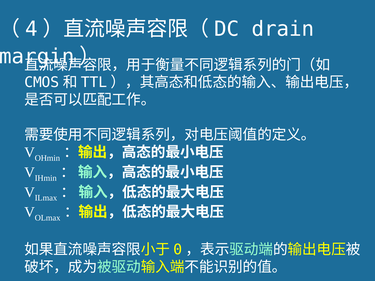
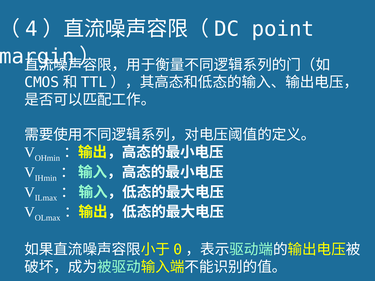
drain: drain -> point
